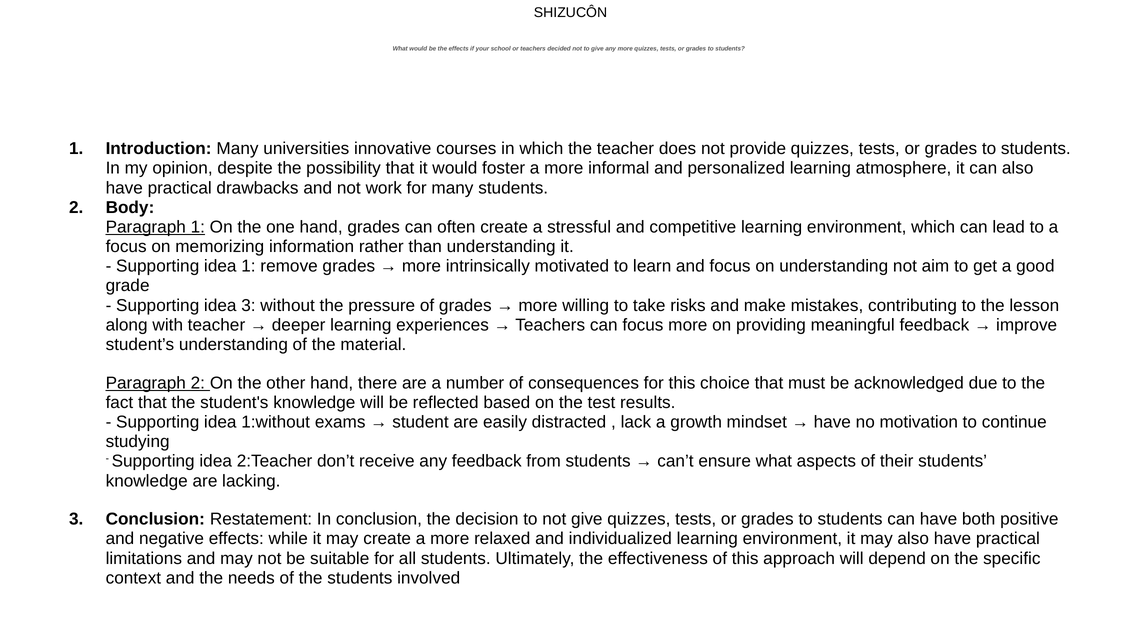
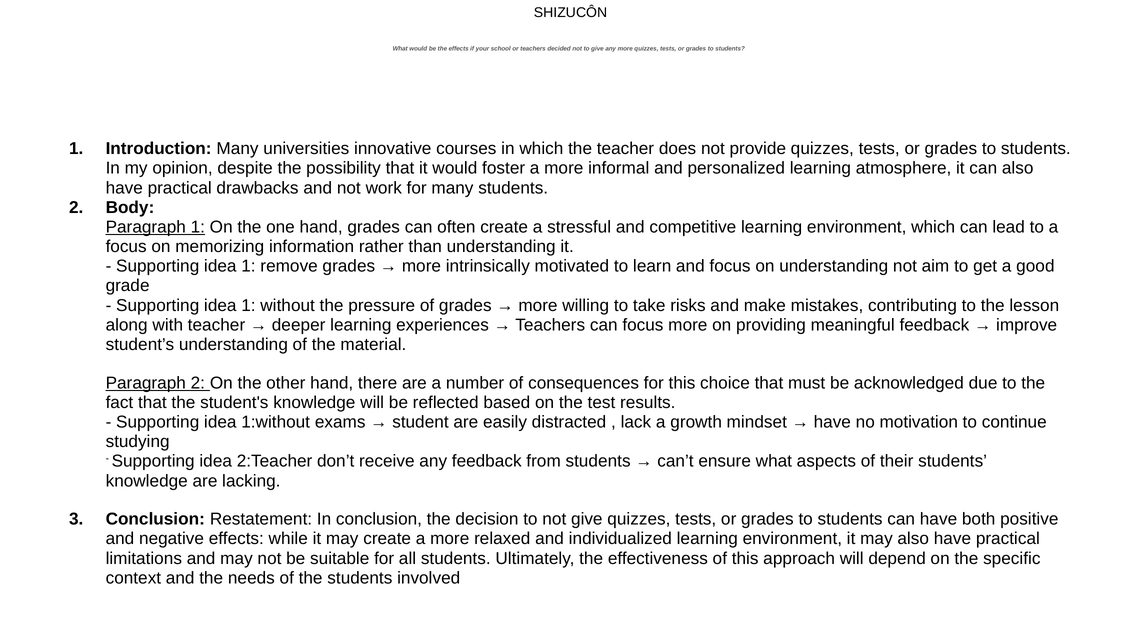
3 at (248, 305): 3 -> 1
